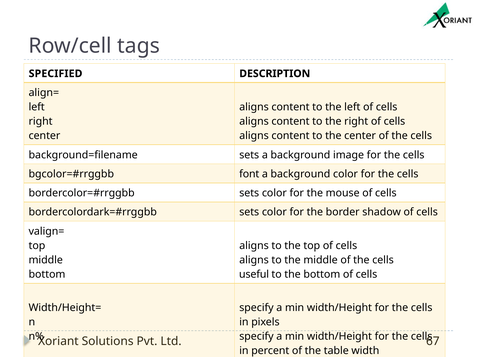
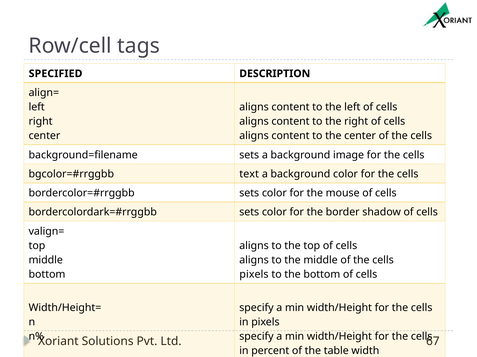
font: font -> text
useful at (254, 275): useful -> pixels
